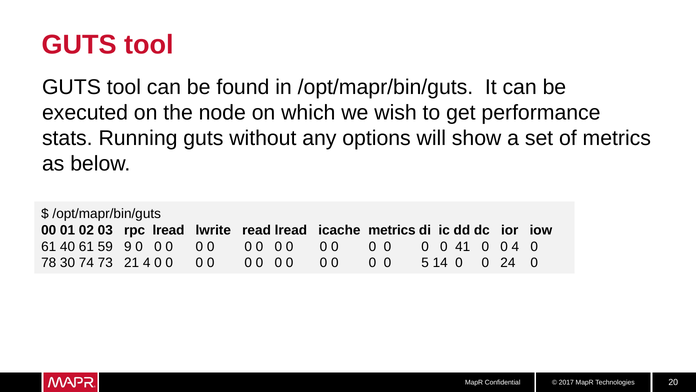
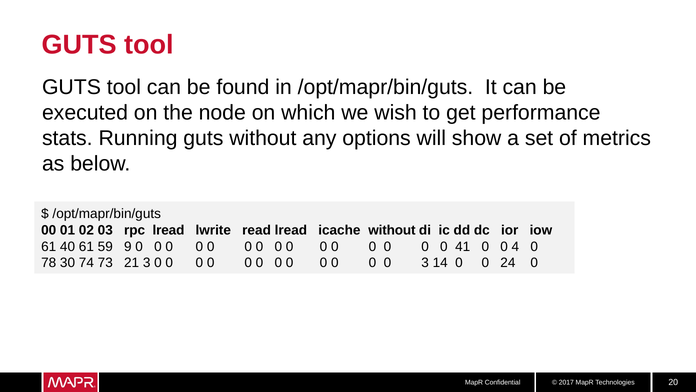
icache metrics: metrics -> without
21 4: 4 -> 3
0 5: 5 -> 3
